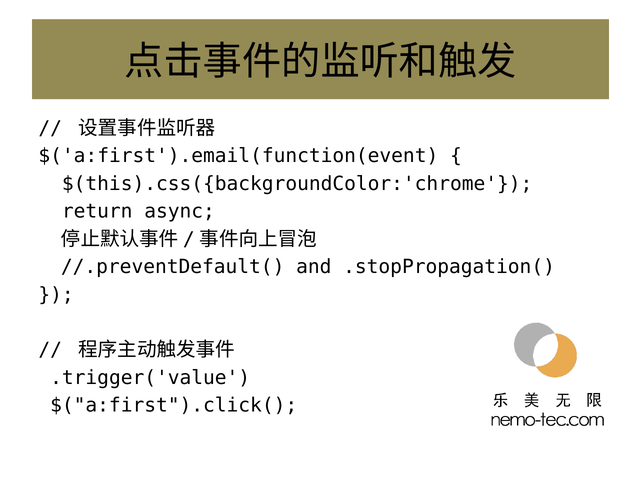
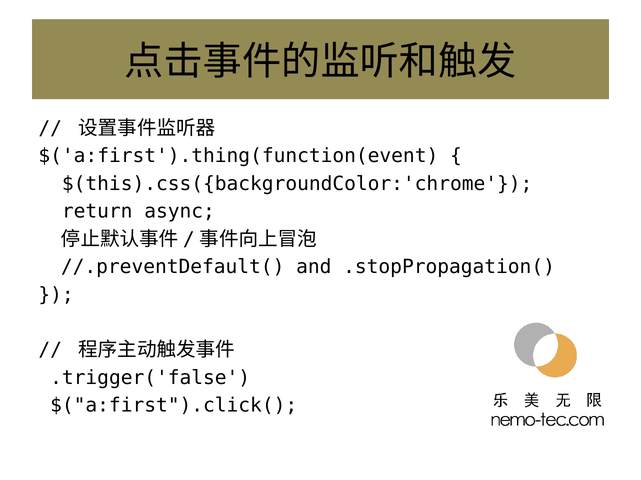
$('a:first').email(function(event: $('a:first').email(function(event -> $('a:first').thing(function(event
.trigger('value: .trigger('value -> .trigger('false
